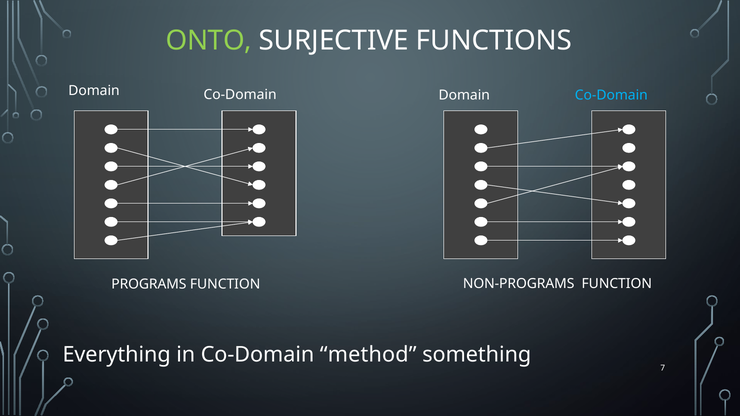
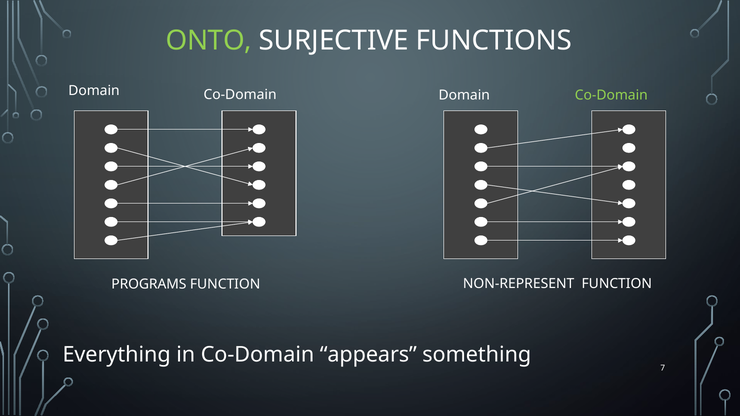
Co-Domain at (611, 95) colour: light blue -> light green
NON-PROGRAMS: NON-PROGRAMS -> NON-REPRESENT
method: method -> appears
